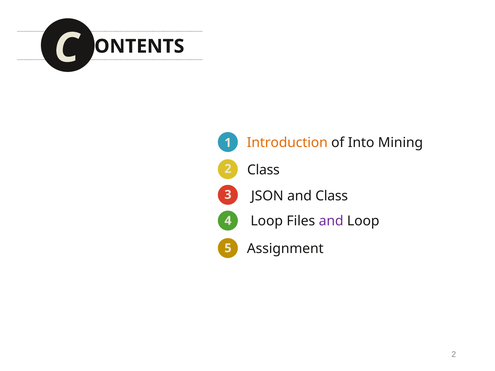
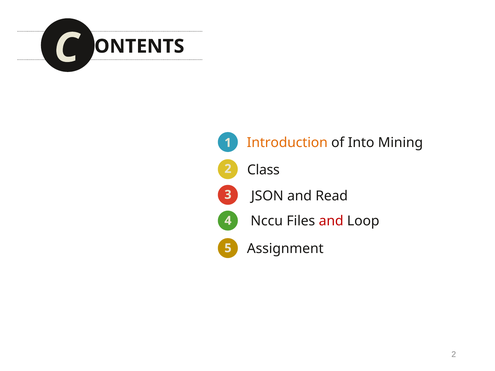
and Class: Class -> Read
4 Loop: Loop -> Nccu
and at (331, 221) colour: purple -> red
